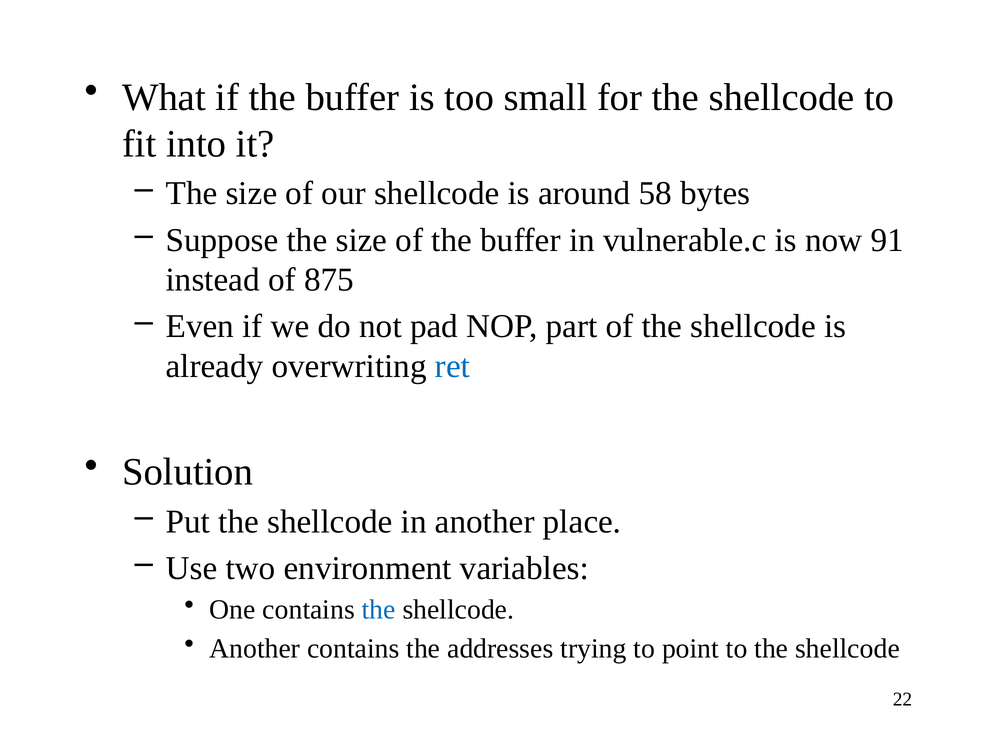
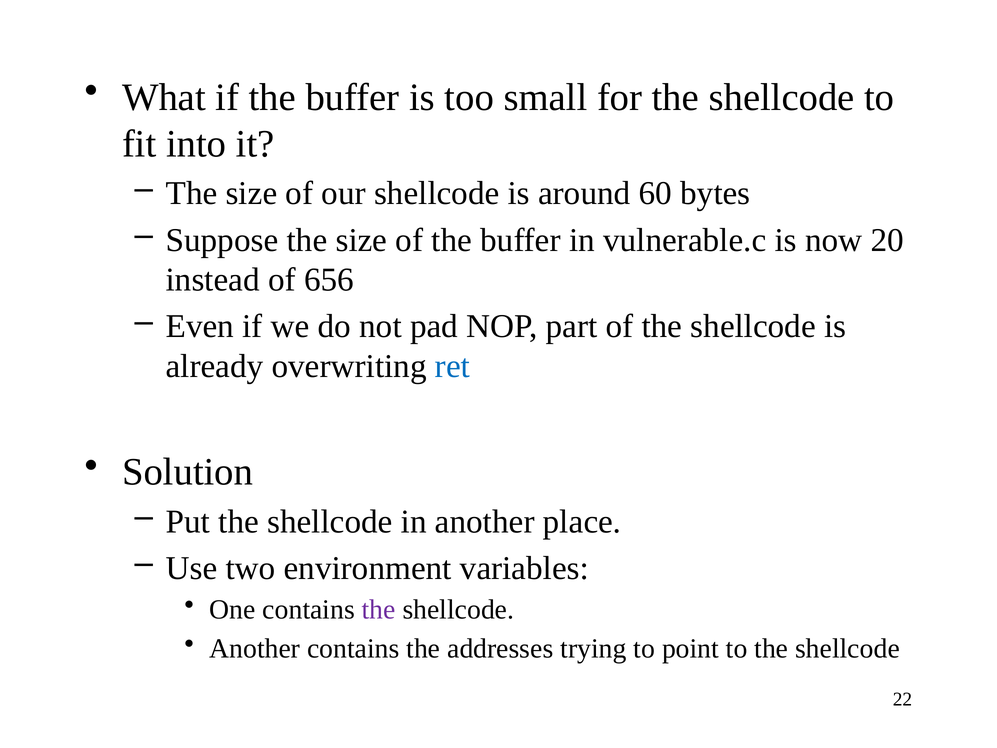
58: 58 -> 60
91: 91 -> 20
875: 875 -> 656
the at (379, 610) colour: blue -> purple
